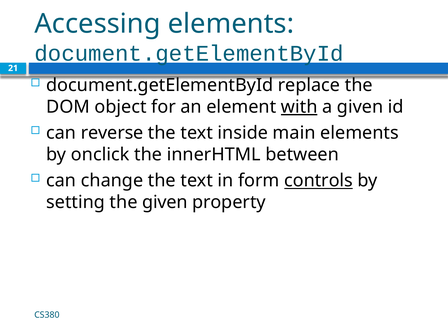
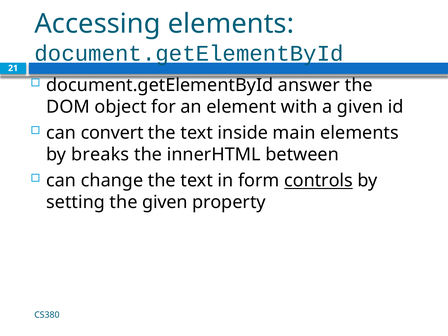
replace: replace -> answer
with underline: present -> none
reverse: reverse -> convert
onclick: onclick -> breaks
